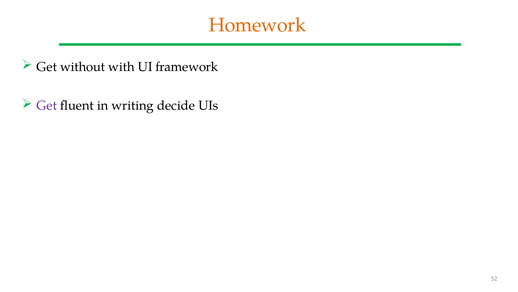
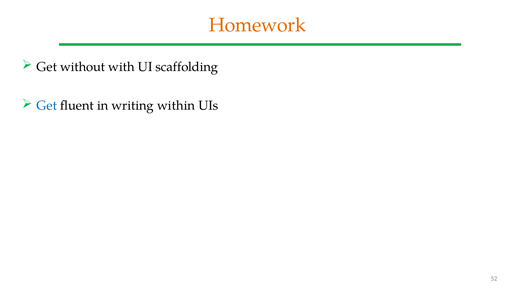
framework: framework -> scaffolding
Get at (47, 105) colour: purple -> blue
decide: decide -> within
